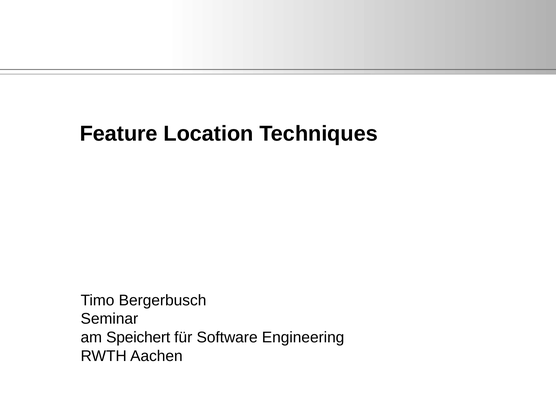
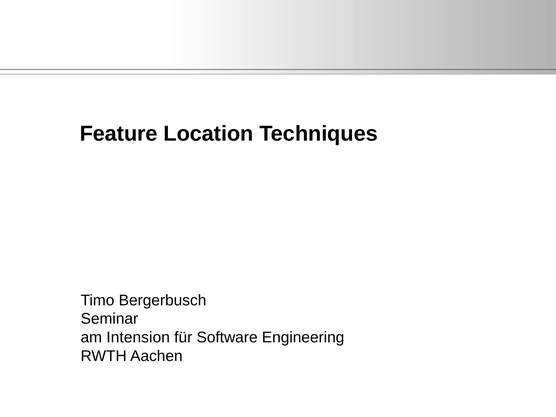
Speichert: Speichert -> Intension
